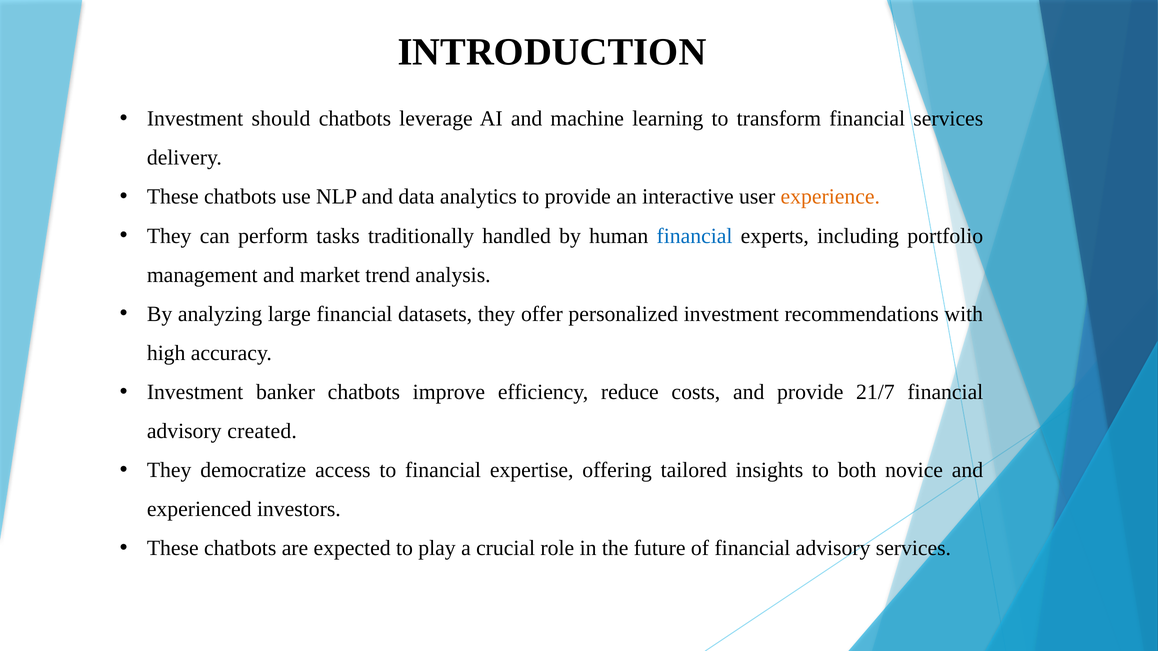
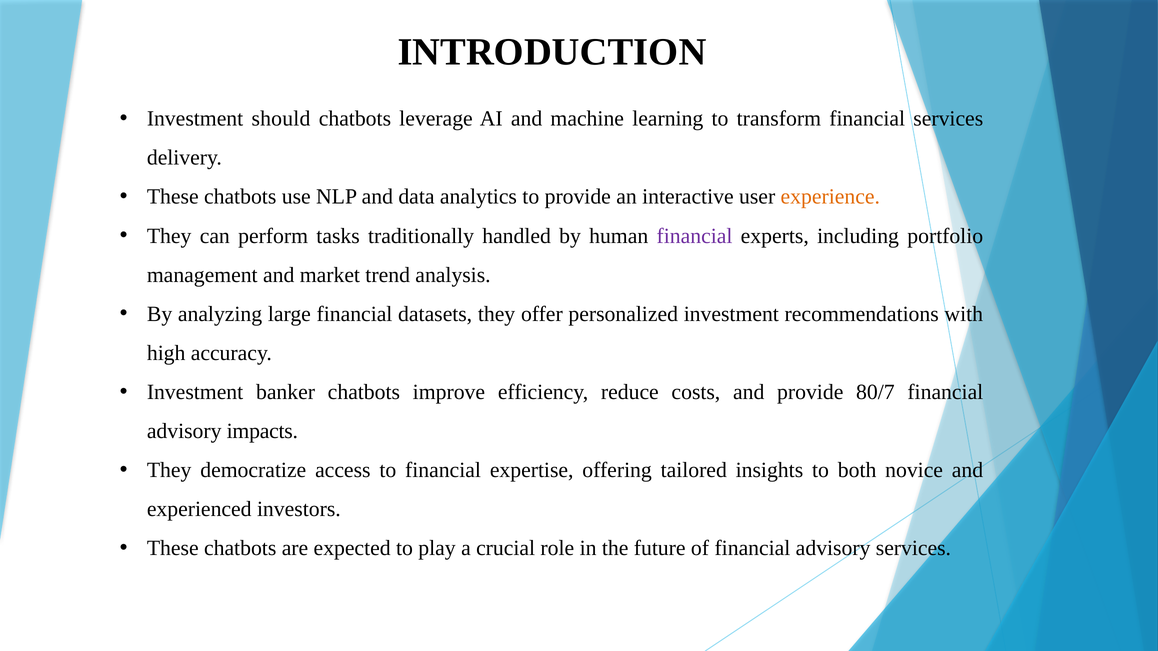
financial at (694, 236) colour: blue -> purple
21/7: 21/7 -> 80/7
created: created -> impacts
